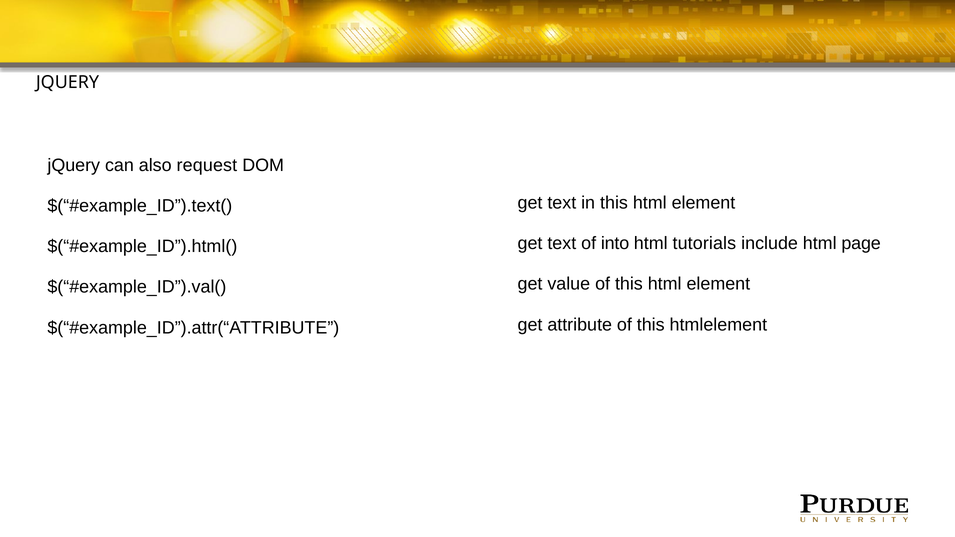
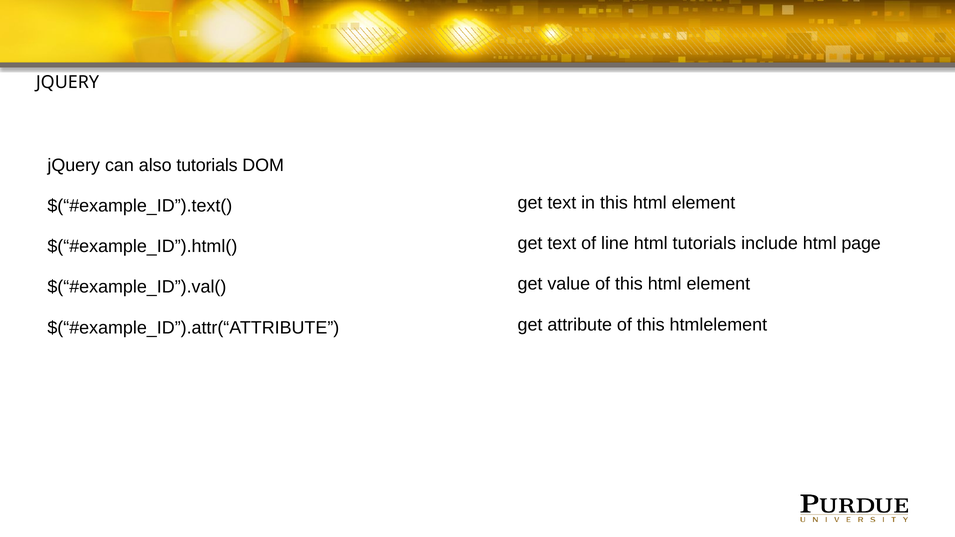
also request: request -> tutorials
into: into -> line
